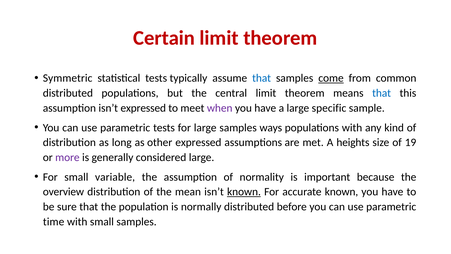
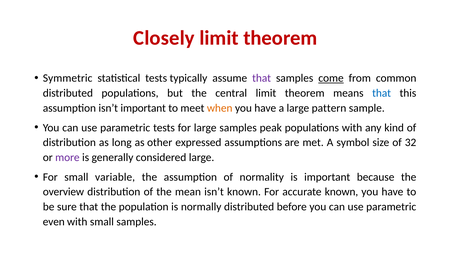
Certain: Certain -> Closely
that at (262, 78) colour: blue -> purple
isn’t expressed: expressed -> important
when colour: purple -> orange
specific: specific -> pattern
ways: ways -> peak
heights: heights -> symbol
19: 19 -> 32
known at (244, 192) underline: present -> none
time: time -> even
